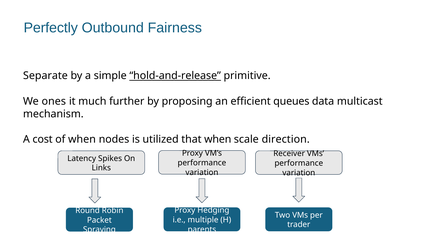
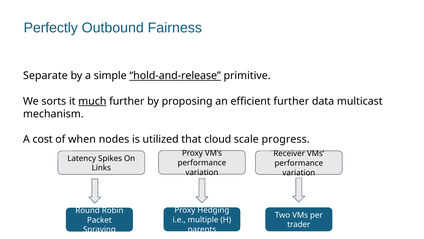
ones: ones -> sorts
much underline: none -> present
efficient queues: queues -> further
that when: when -> cloud
direction: direction -> progress
